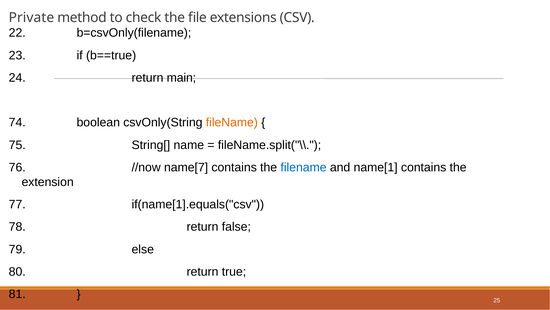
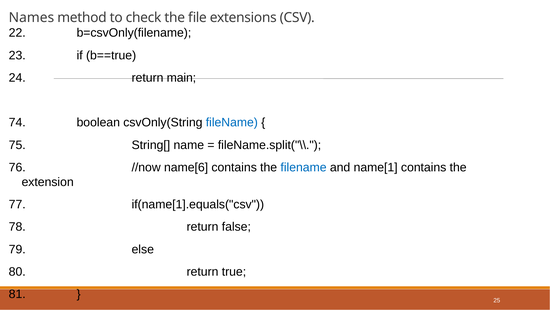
Private: Private -> Names
fileName at (232, 122) colour: orange -> blue
name[7: name[7 -> name[6
